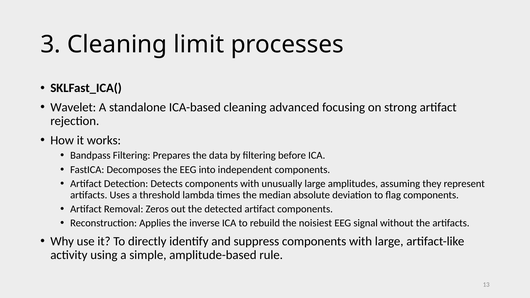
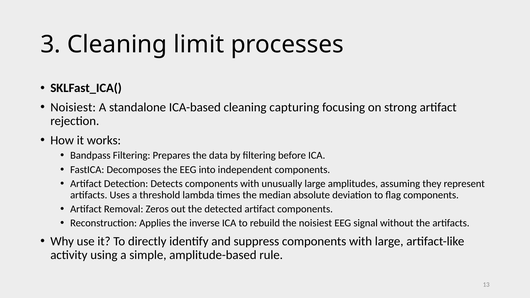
Wavelet at (73, 107): Wavelet -> Noisiest
advanced: advanced -> capturing
